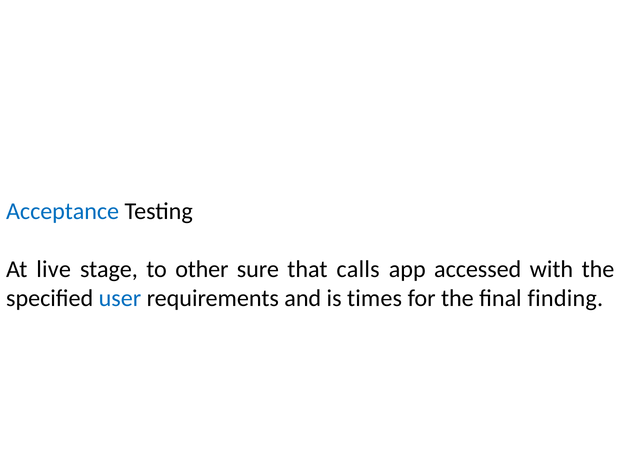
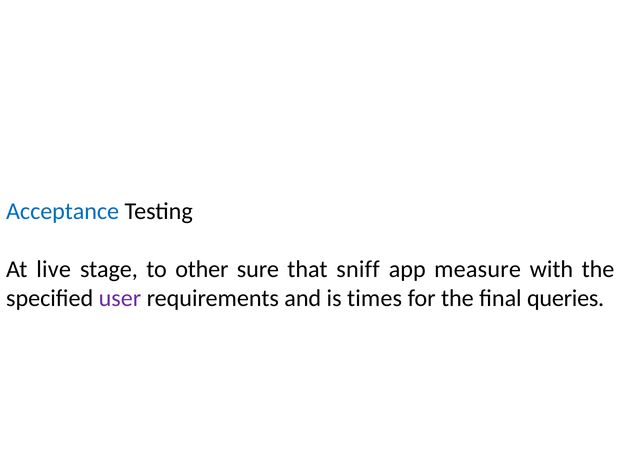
calls: calls -> sniff
accessed: accessed -> measure
user colour: blue -> purple
finding: finding -> queries
